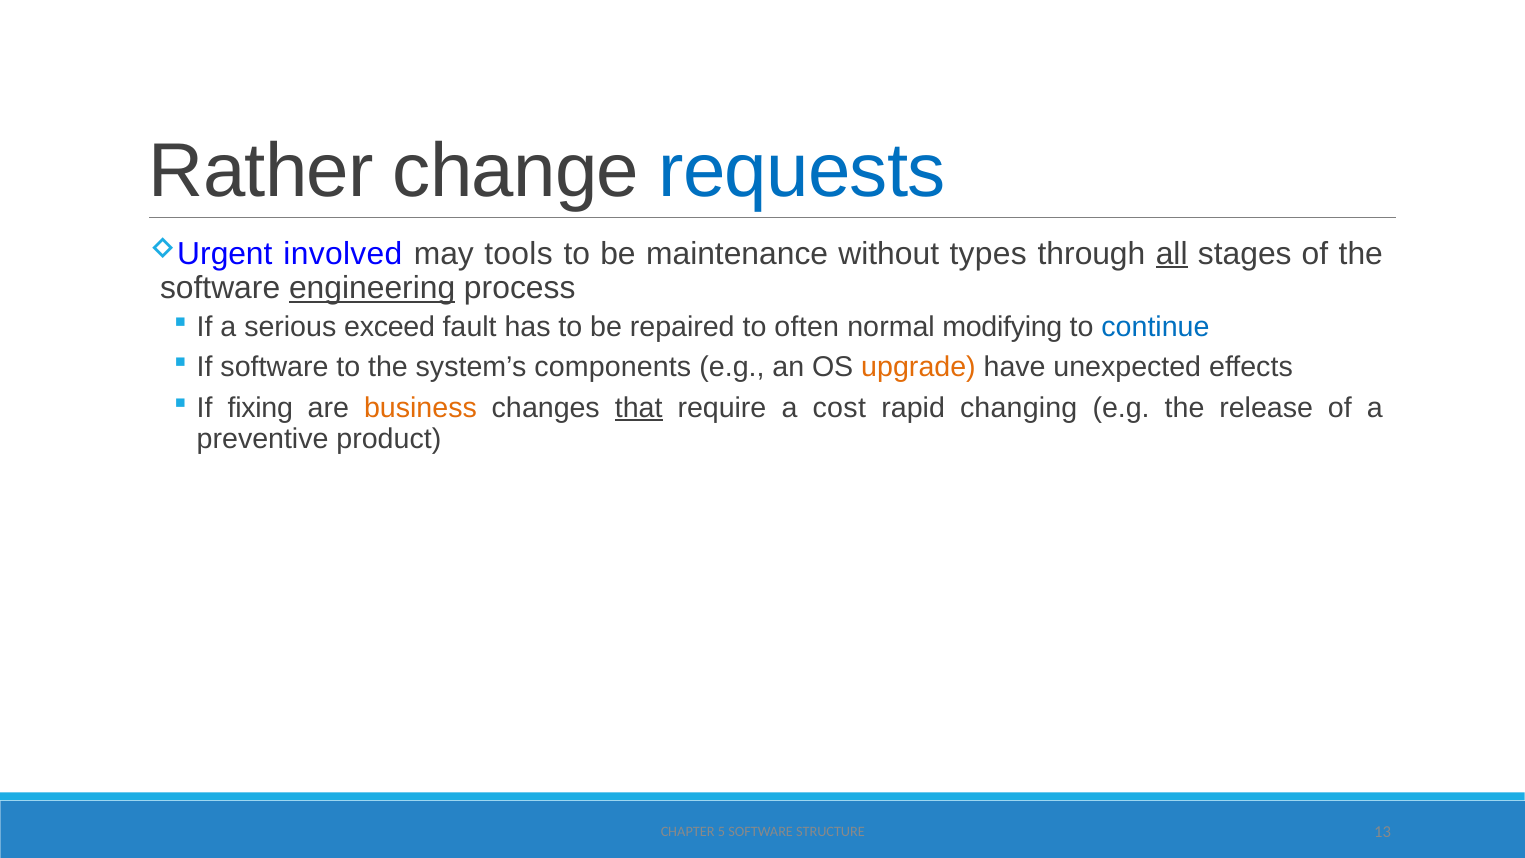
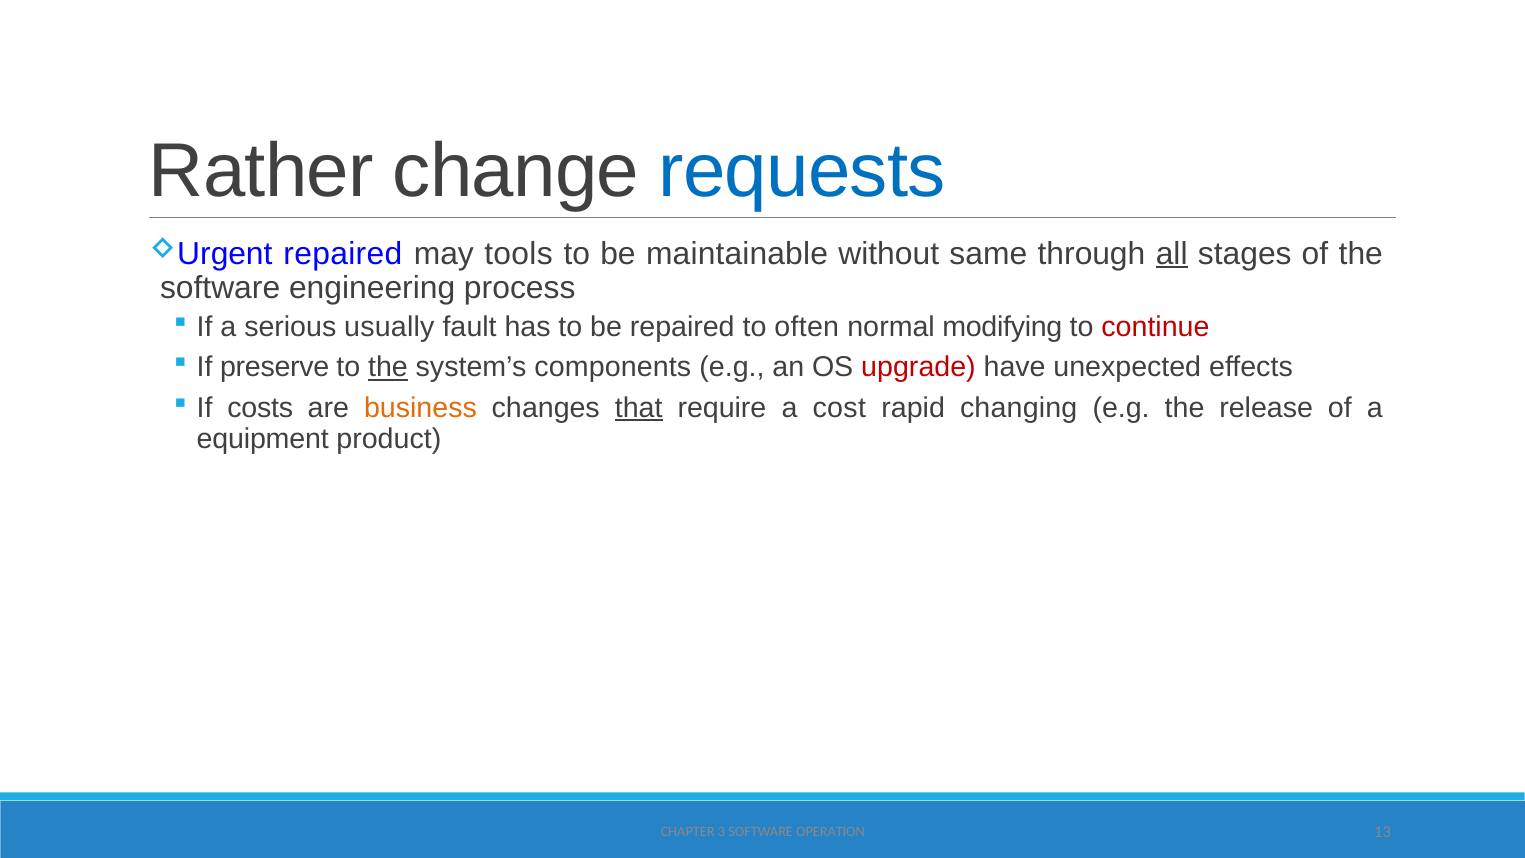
involved at (343, 254): involved -> repaired
maintenance: maintenance -> maintainable
types: types -> same
engineering underline: present -> none
exceed: exceed -> usually
continue colour: blue -> red
If software: software -> preserve
the at (388, 367) underline: none -> present
upgrade colour: orange -> red
fixing: fixing -> costs
preventive: preventive -> equipment
5: 5 -> 3
STRUCTURE: STRUCTURE -> OPERATION
